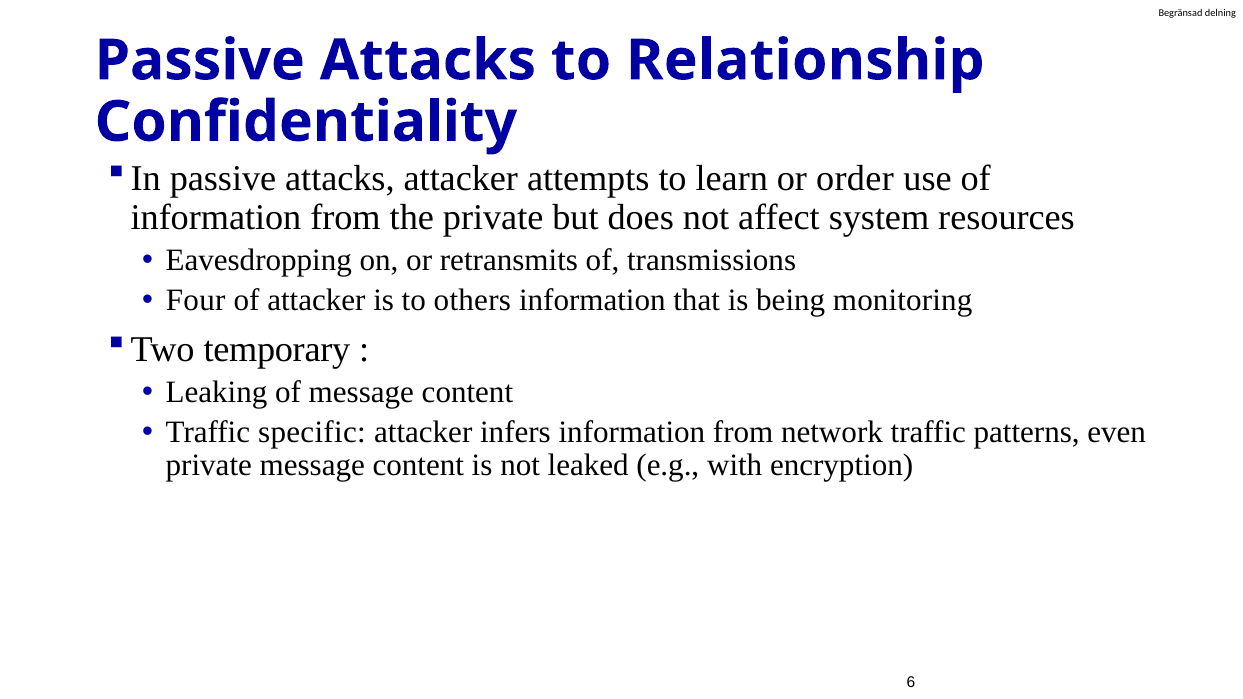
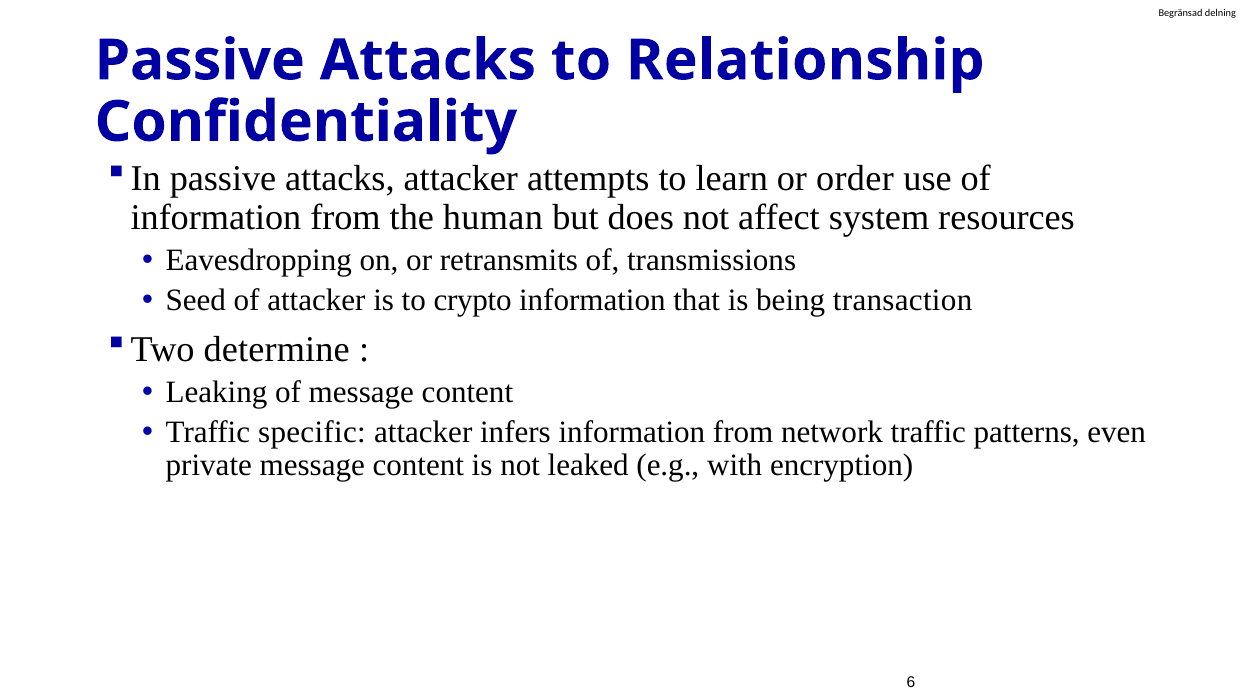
the private: private -> human
Four: Four -> Seed
others: others -> crypto
monitoring: monitoring -> transaction
temporary: temporary -> determine
